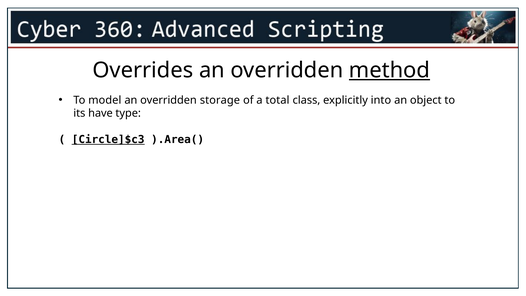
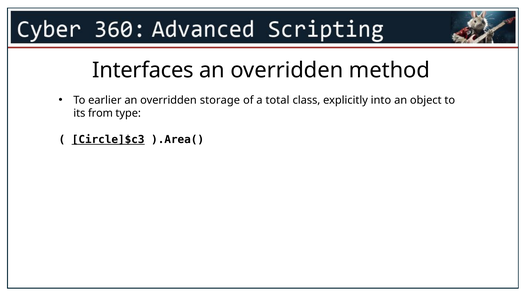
Overrides: Overrides -> Interfaces
method underline: present -> none
model: model -> earlier
have: have -> from
